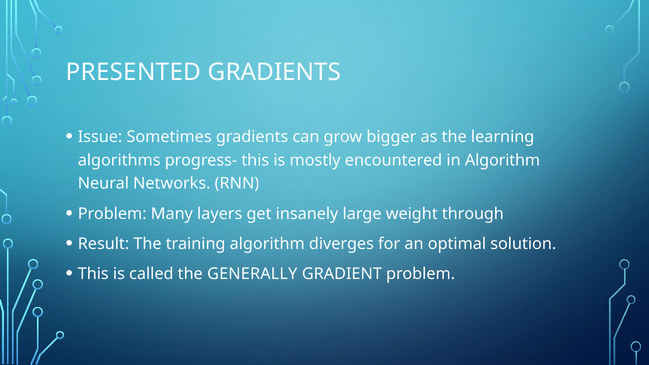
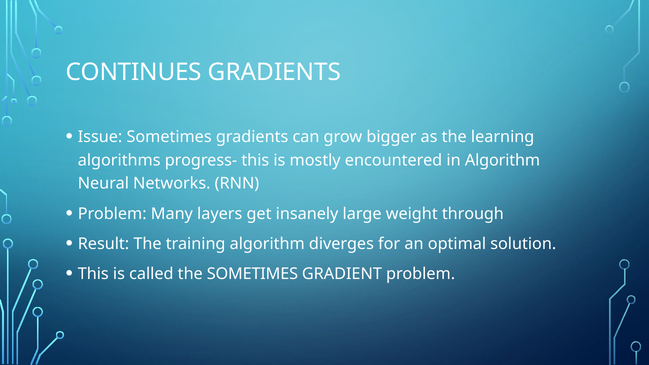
PRESENTED: PRESENTED -> CONTINUES
the GENERALLY: GENERALLY -> SOMETIMES
